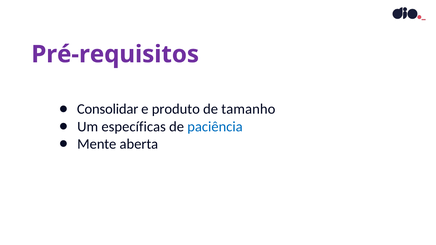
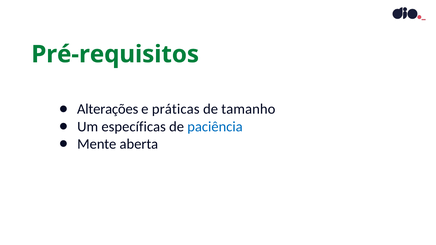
Pré-requisitos colour: purple -> green
Consolidar: Consolidar -> Alterações
produto: produto -> práticas
